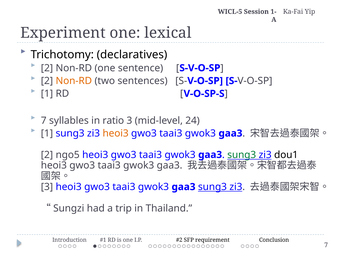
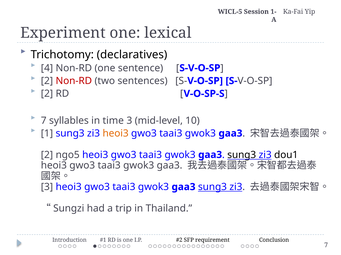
2 at (47, 68): 2 -> 4
Non-RD at (74, 81) colour: orange -> red
1 at (47, 94): 1 -> 2
ratio: ratio -> time
24: 24 -> 10
sung3 at (242, 155) colour: green -> black
